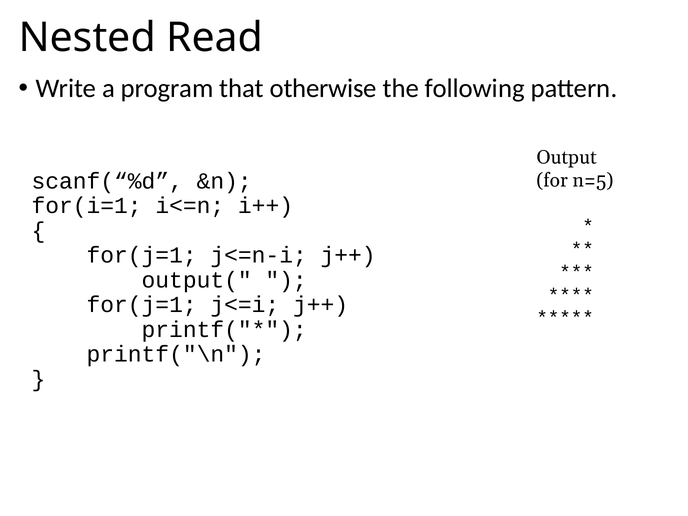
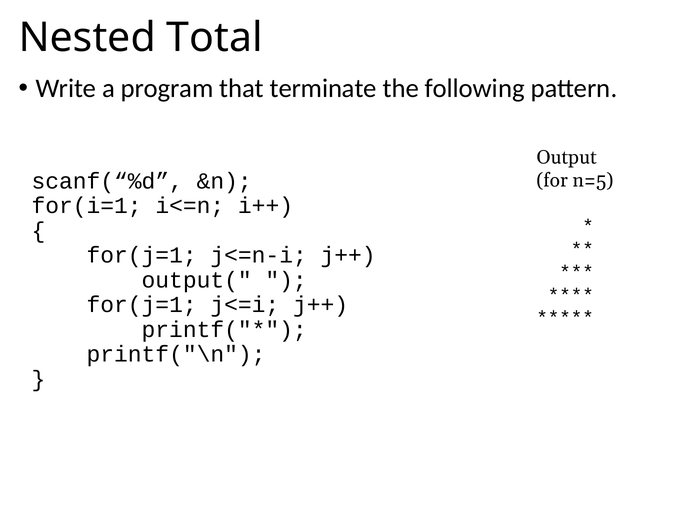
Read: Read -> Total
otherwise: otherwise -> terminate
